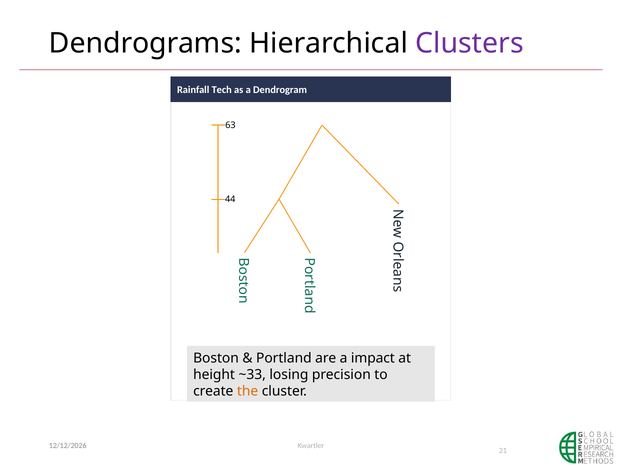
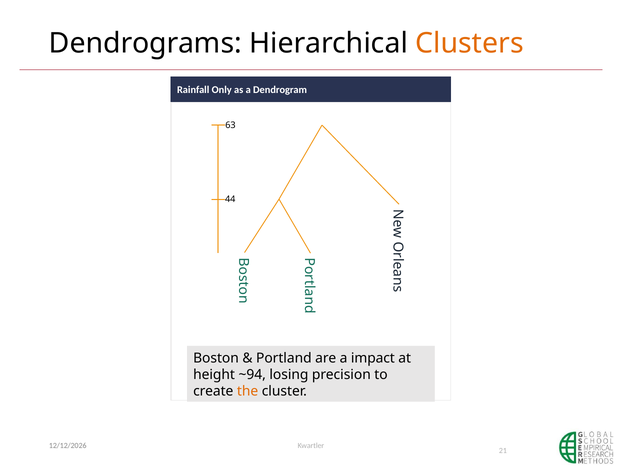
Clusters colour: purple -> orange
Tech: Tech -> Only
~33: ~33 -> ~94
